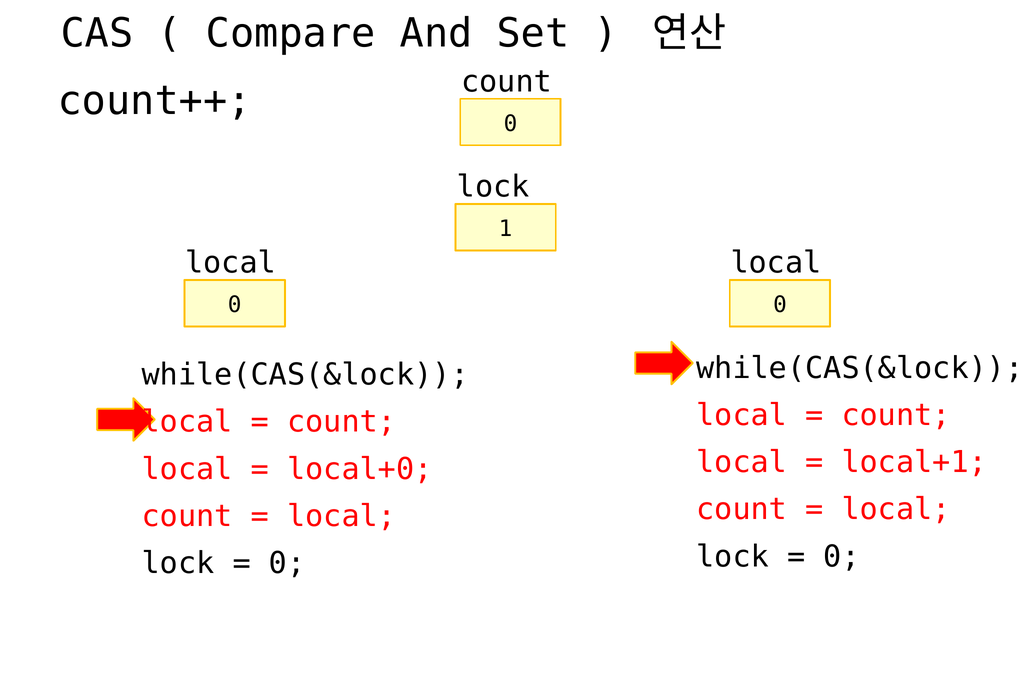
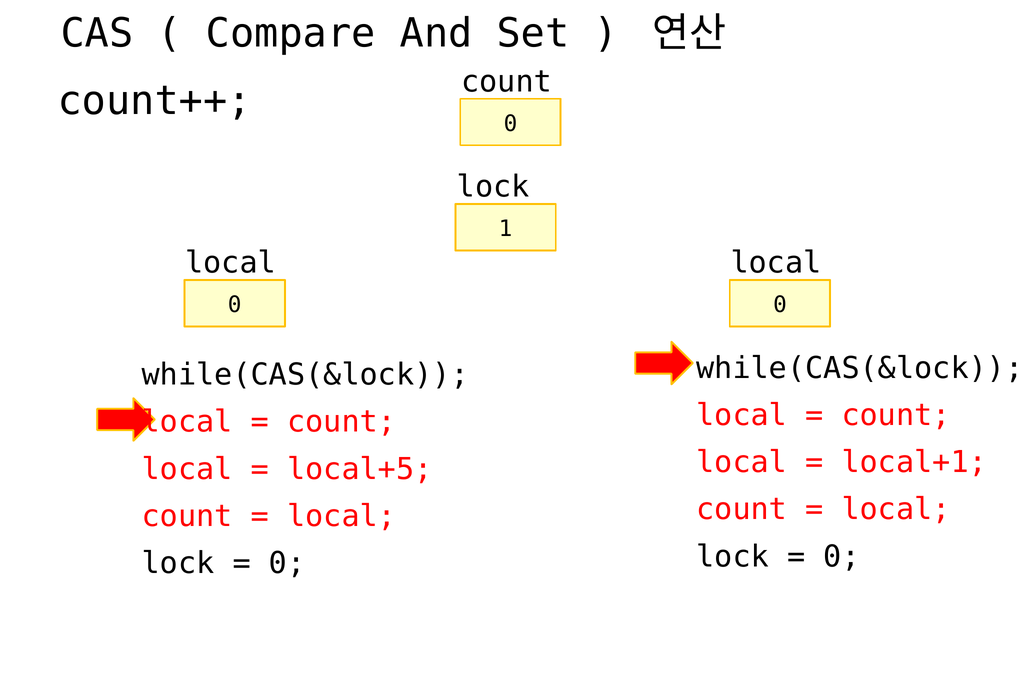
local+0: local+0 -> local+5
